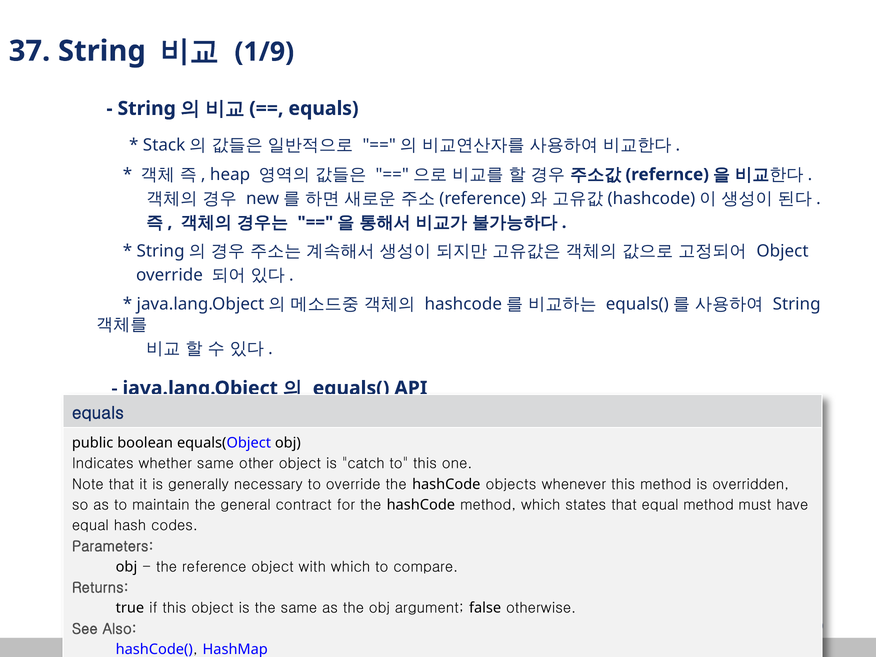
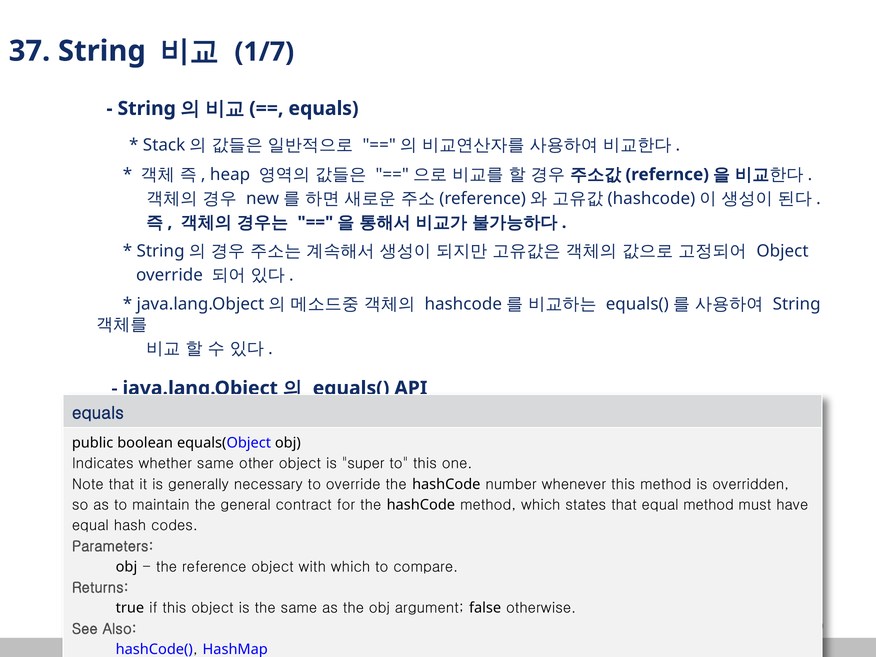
1/9: 1/9 -> 1/7
catch: catch -> super
objects: objects -> number
